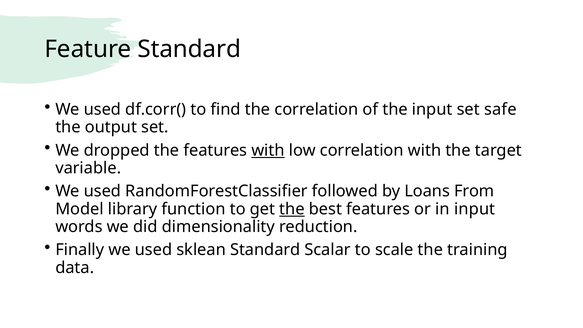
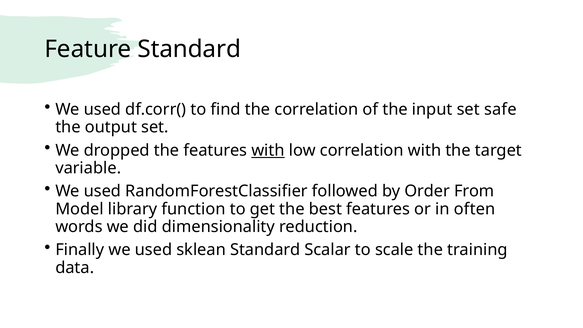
Loans: Loans -> Order
the at (292, 209) underline: present -> none
in input: input -> often
